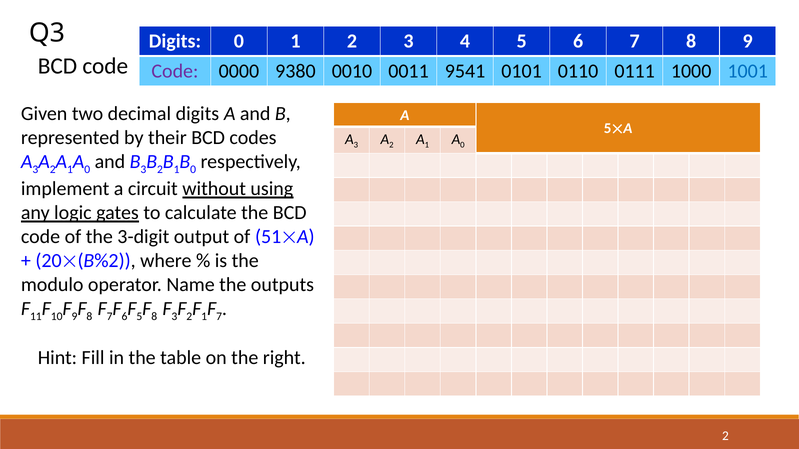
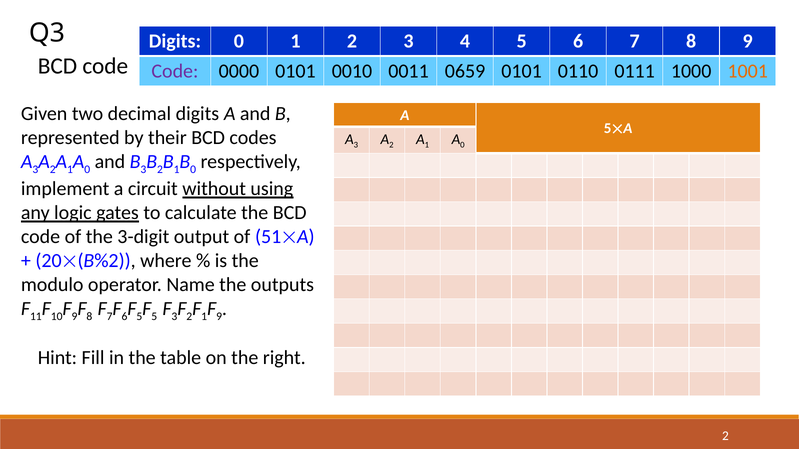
0000 9380: 9380 -> 0101
9541: 9541 -> 0659
1001 colour: blue -> orange
8 at (154, 317): 8 -> 5
7 at (219, 317): 7 -> 9
